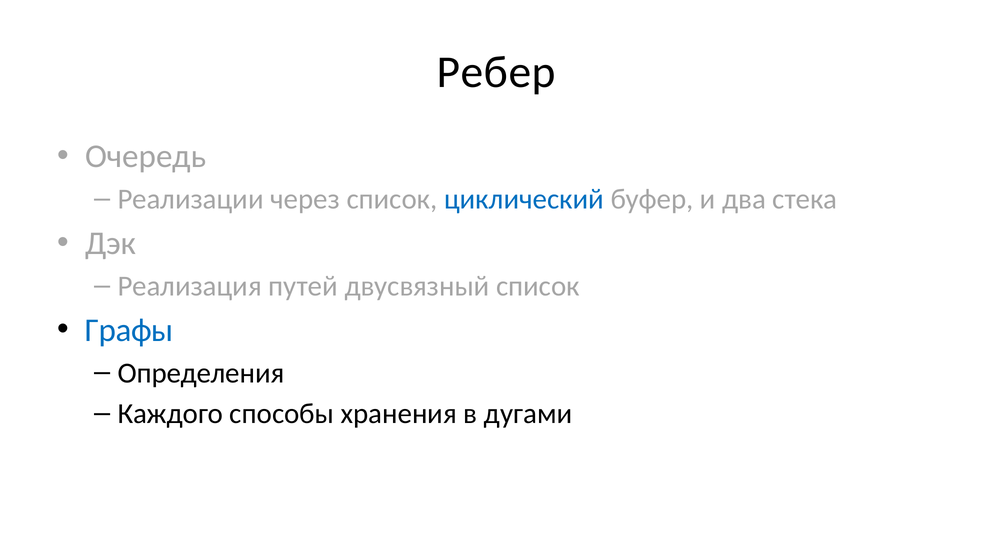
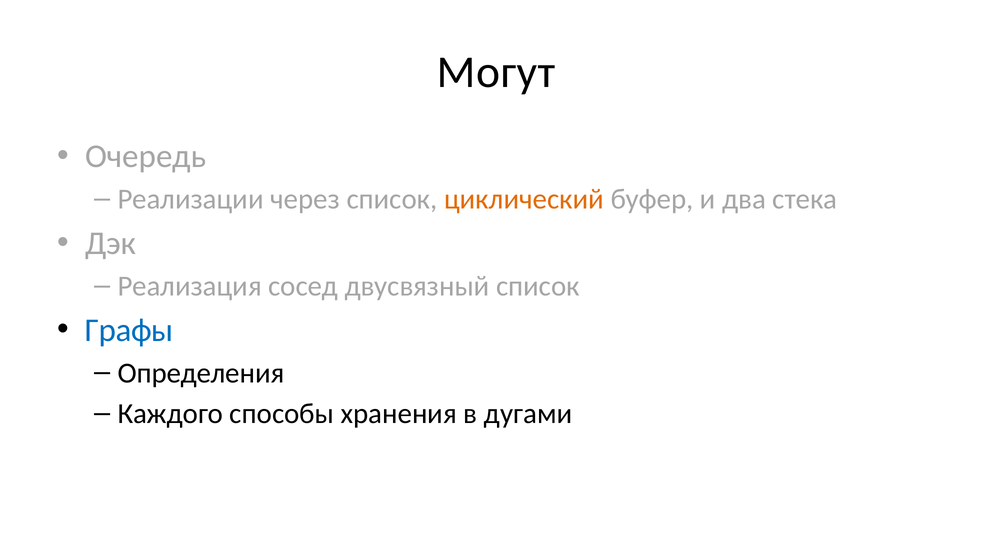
Ребер: Ребер -> Могут
циклический colour: blue -> orange
путей: путей -> сосед
